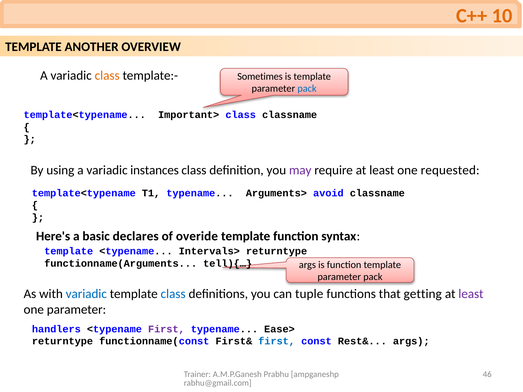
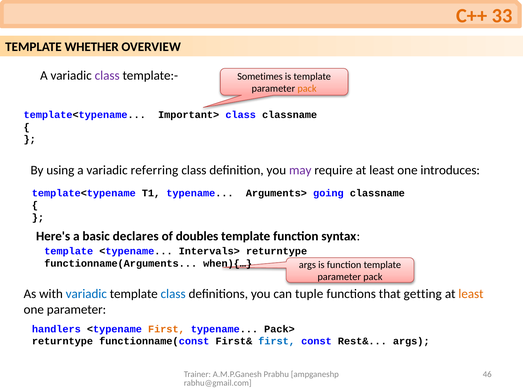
10: 10 -> 33
ANOTHER: ANOTHER -> WHETHER
class at (107, 76) colour: orange -> purple
pack at (307, 89) colour: blue -> orange
instances: instances -> referring
requested: requested -> introduces
avoid: avoid -> going
overide: overide -> doubles
tell){…: tell){… -> when){…
least at (471, 294) colour: purple -> orange
First at (166, 329) colour: purple -> orange
Ease>: Ease> -> Pack>
